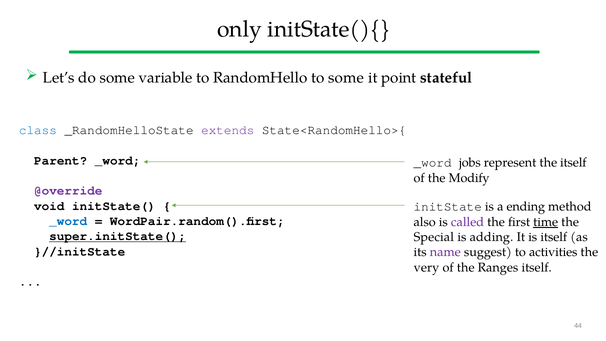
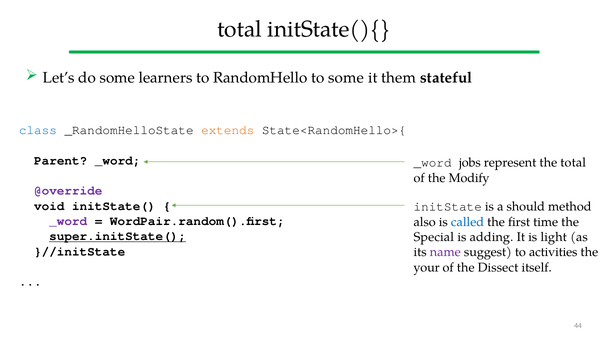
only at (239, 29): only -> total
variable: variable -> learners
point: point -> them
extends colour: purple -> orange
the itself: itself -> total
ending: ending -> should
_word at (68, 221) colour: blue -> purple
called colour: purple -> blue
time underline: present -> none
is itself: itself -> light
very: very -> your
Ranges: Ranges -> Dissect
